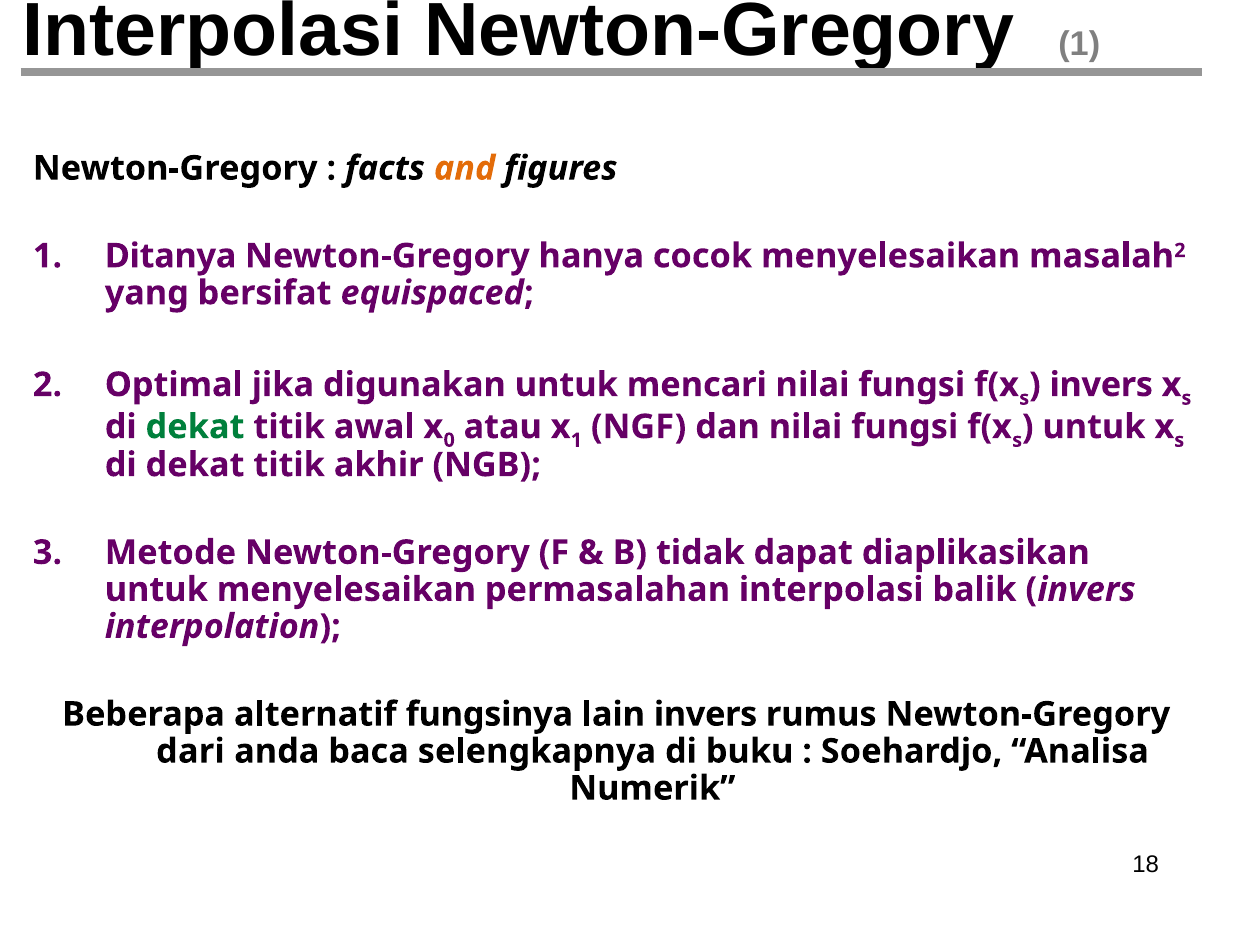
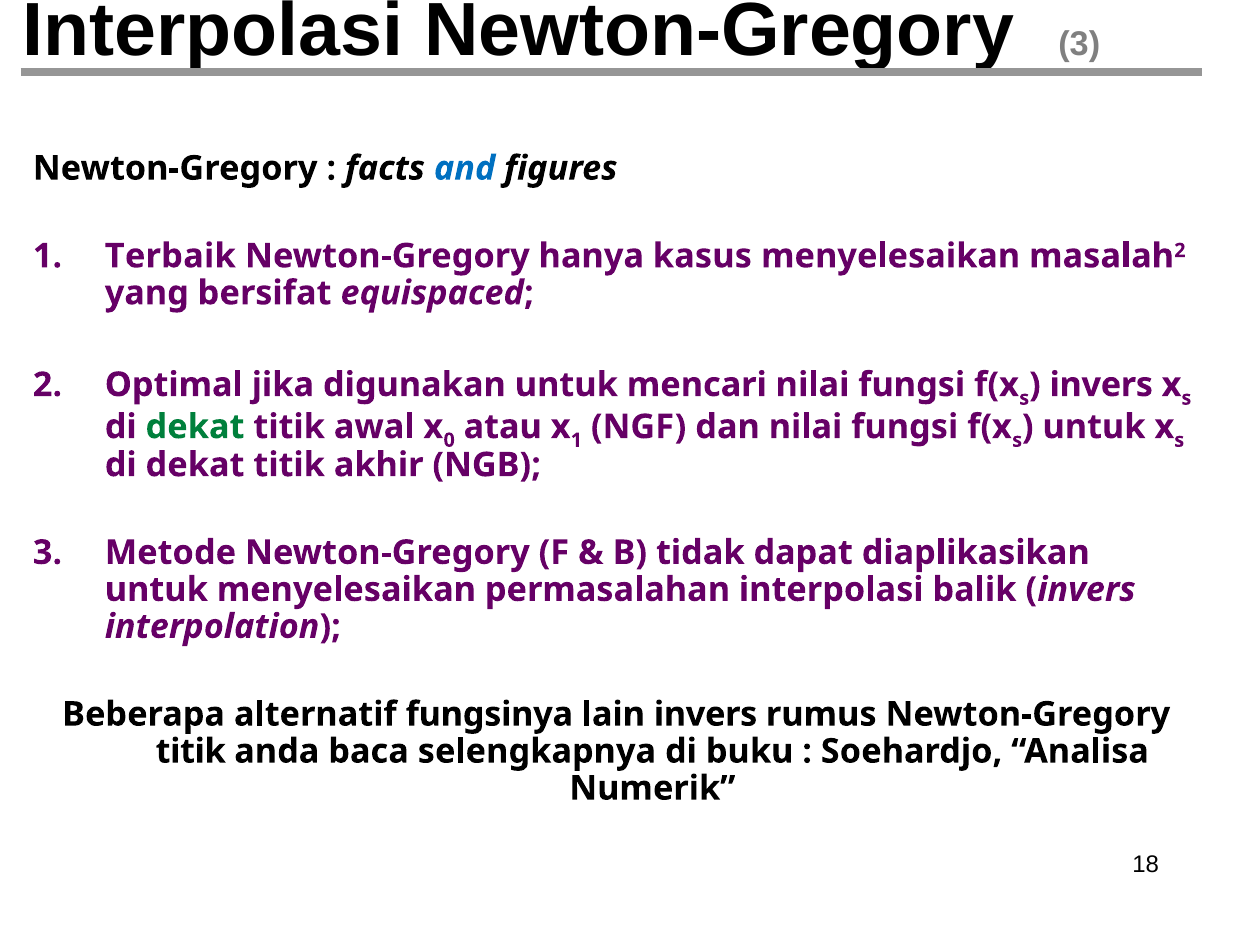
1 at (1079, 44): 1 -> 3
and colour: orange -> blue
Ditanya: Ditanya -> Terbaik
cocok: cocok -> kasus
dari at (190, 751): dari -> titik
